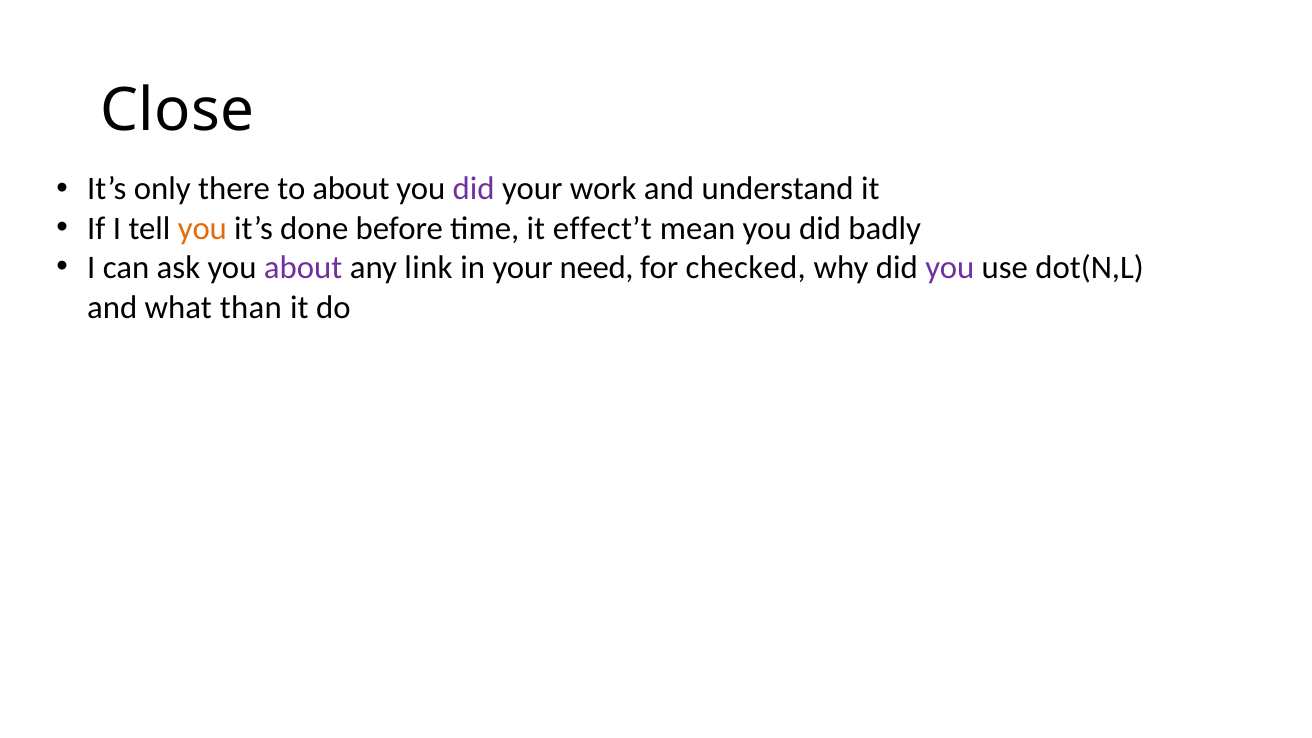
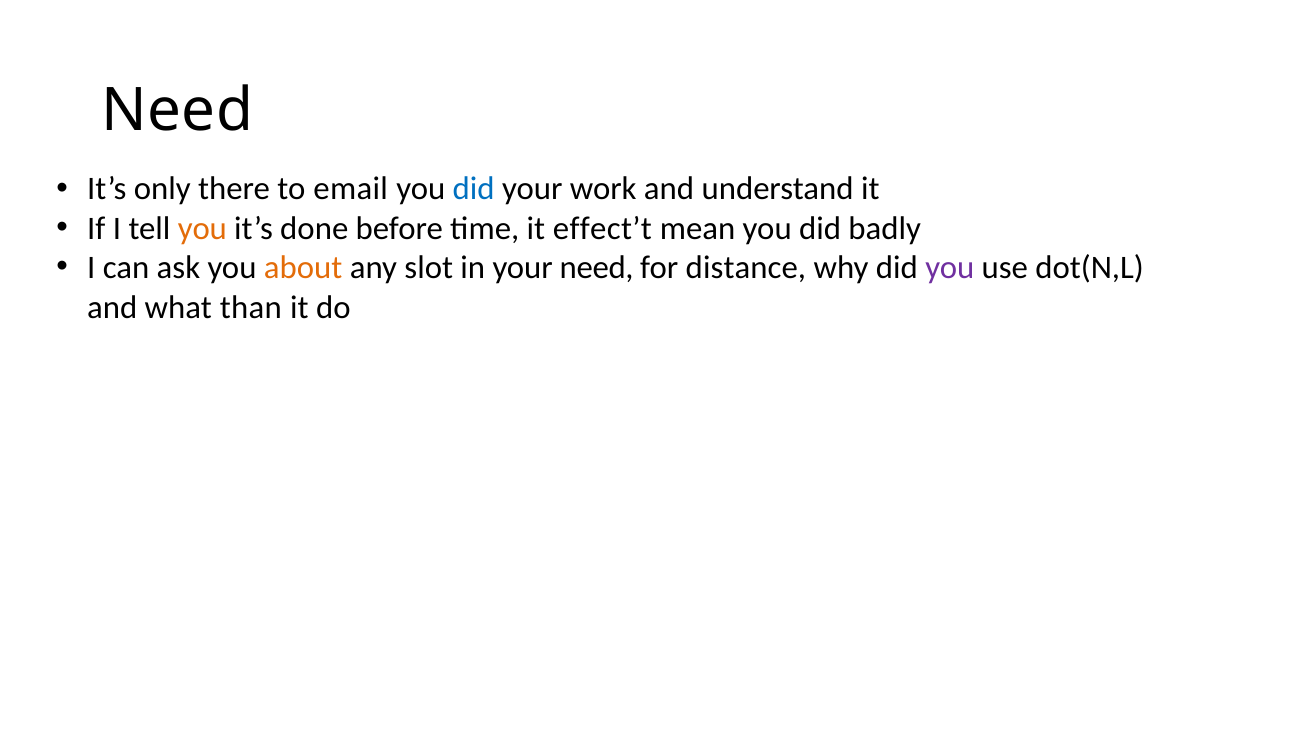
Close at (177, 110): Close -> Need
to about: about -> email
did at (474, 189) colour: purple -> blue
about at (303, 268) colour: purple -> orange
link: link -> slot
checked: checked -> distance
